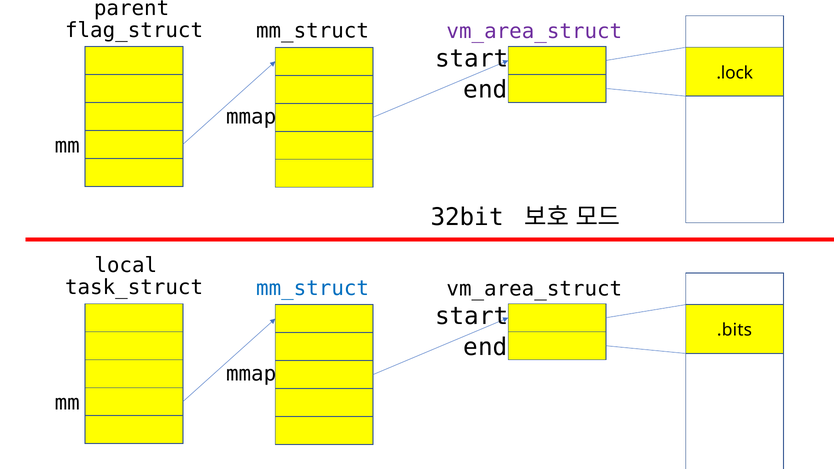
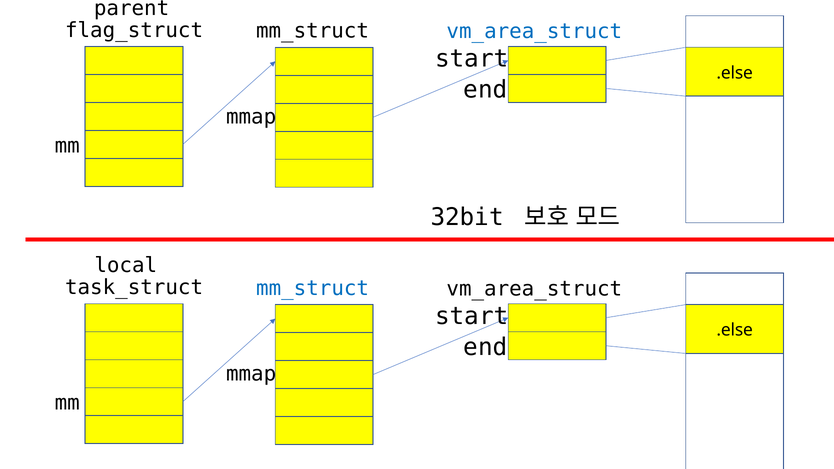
vm_area_struct at (534, 32) colour: purple -> blue
.lock at (735, 73): .lock -> .else
.bits at (735, 330): .bits -> .else
